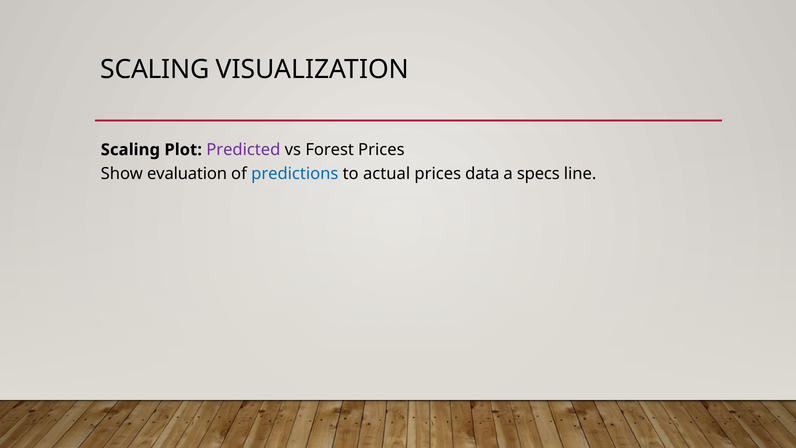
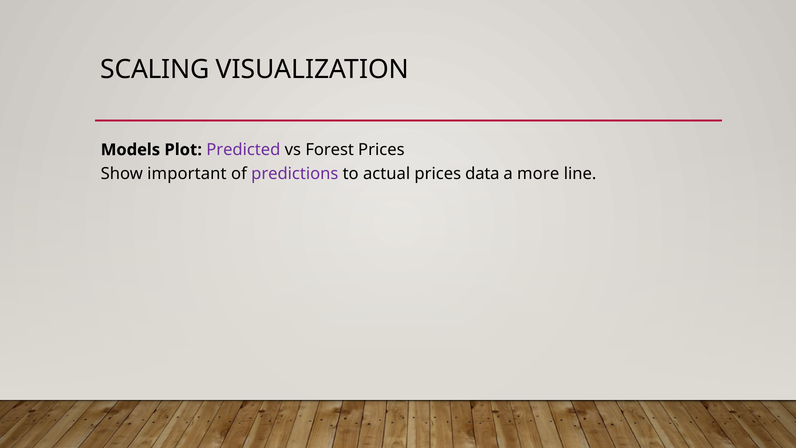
Scaling at (130, 150): Scaling -> Models
evaluation: evaluation -> important
predictions colour: blue -> purple
specs: specs -> more
